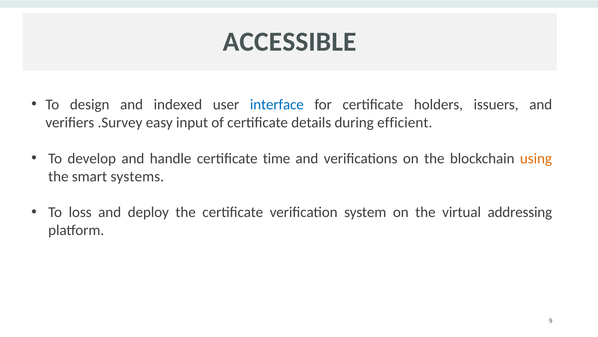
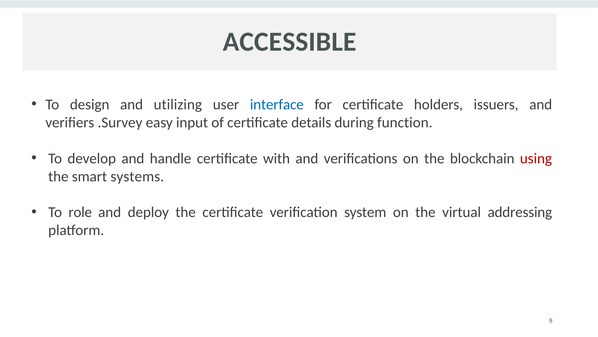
indexed: indexed -> utilizing
efficient: efficient -> function
time: time -> with
using colour: orange -> red
loss: loss -> role
